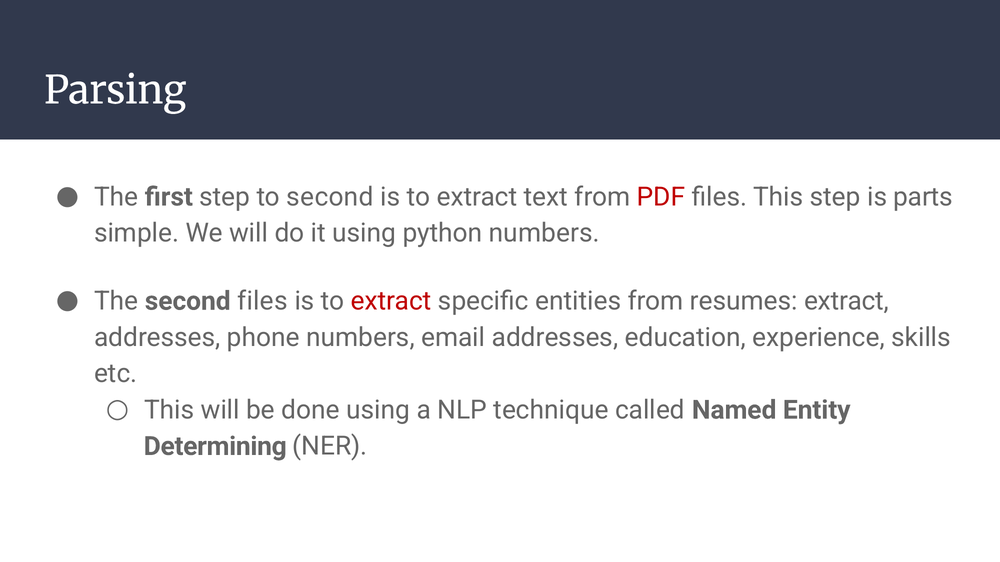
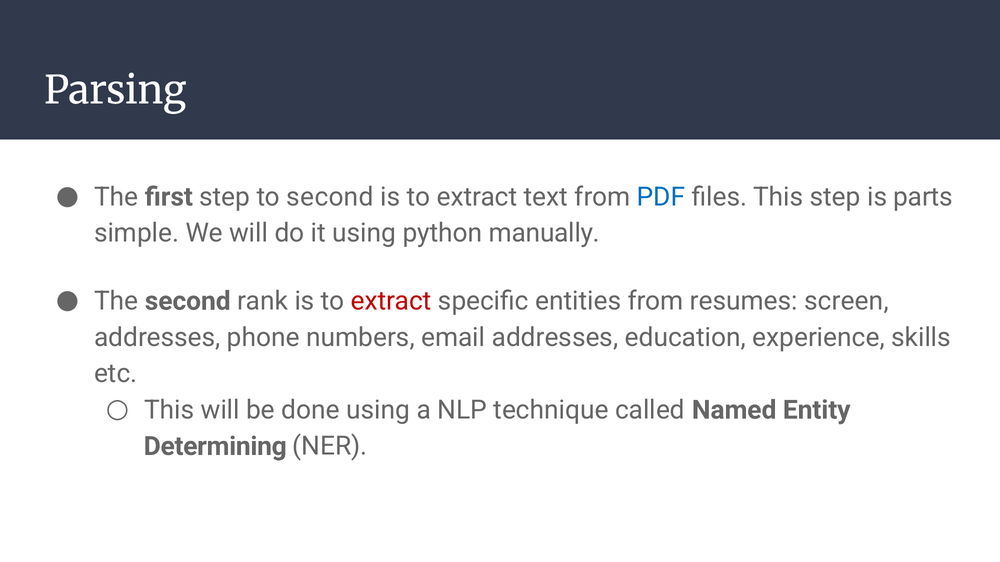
PDF colour: red -> blue
python numbers: numbers -> manually
second files: files -> rank
resumes extract: extract -> screen
